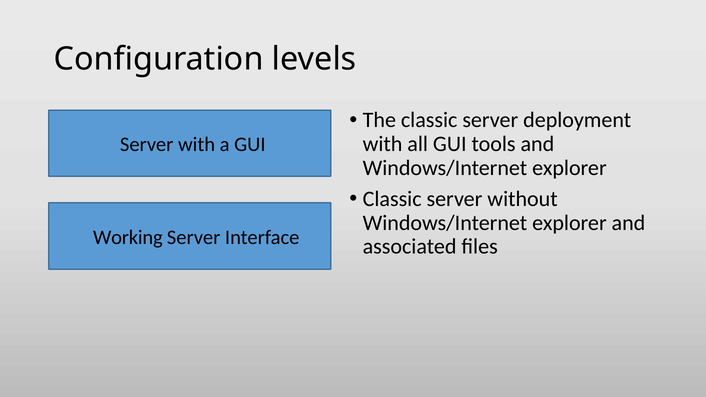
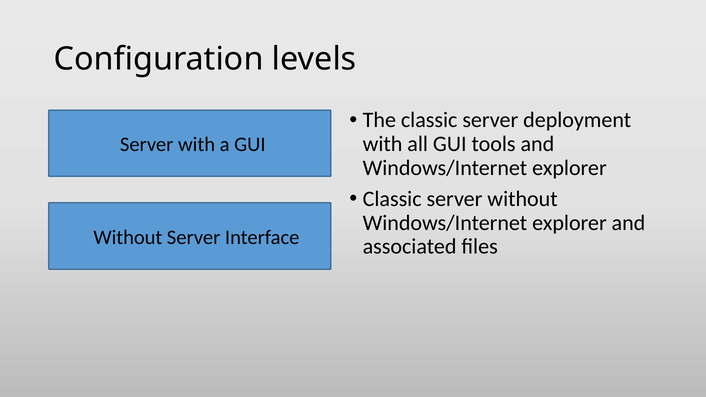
Working at (128, 237): Working -> Without
